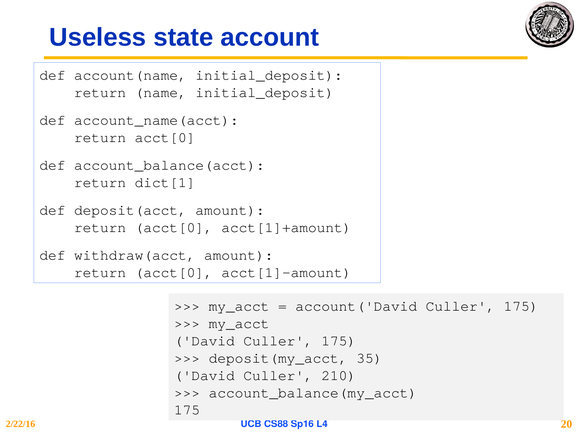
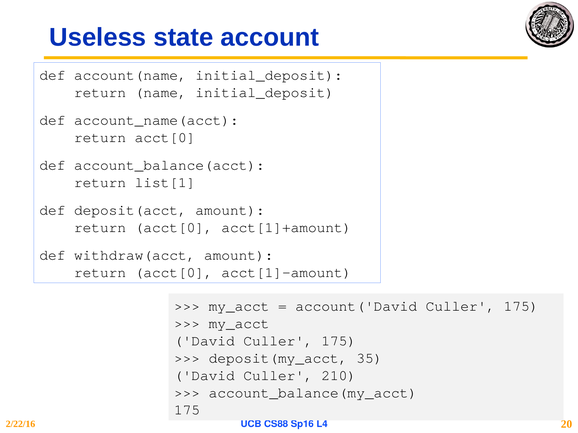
dict[1: dict[1 -> list[1
